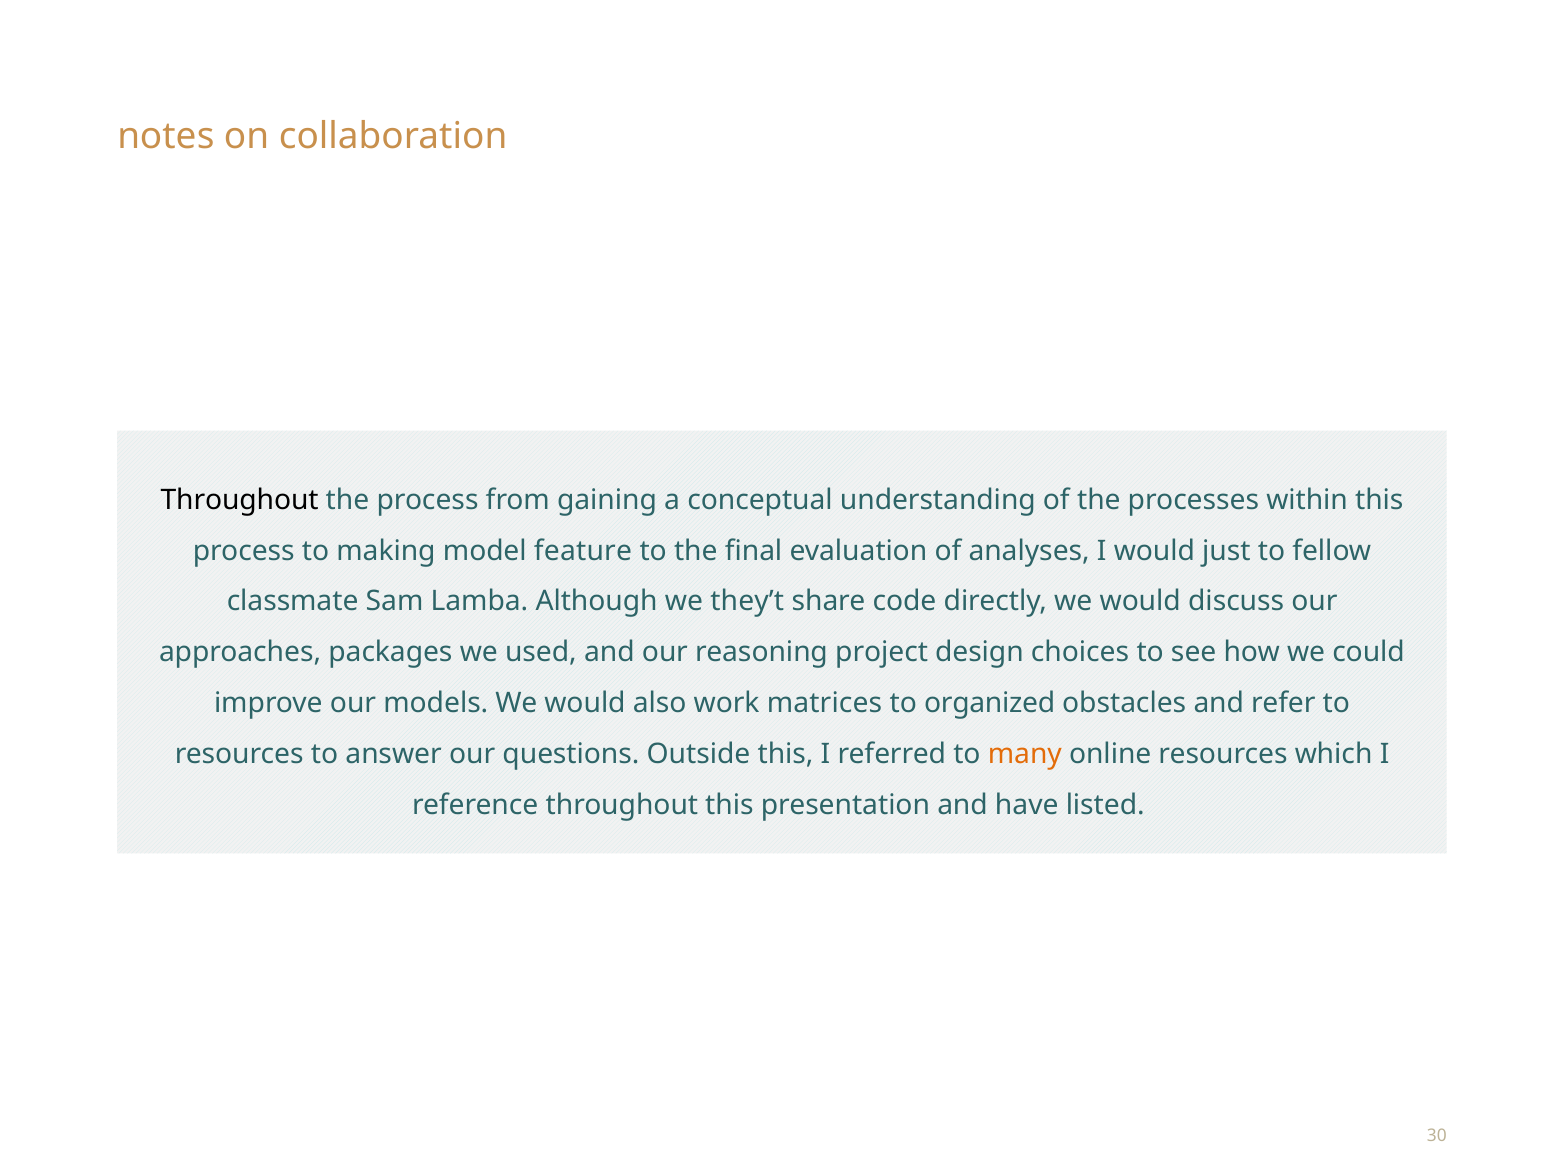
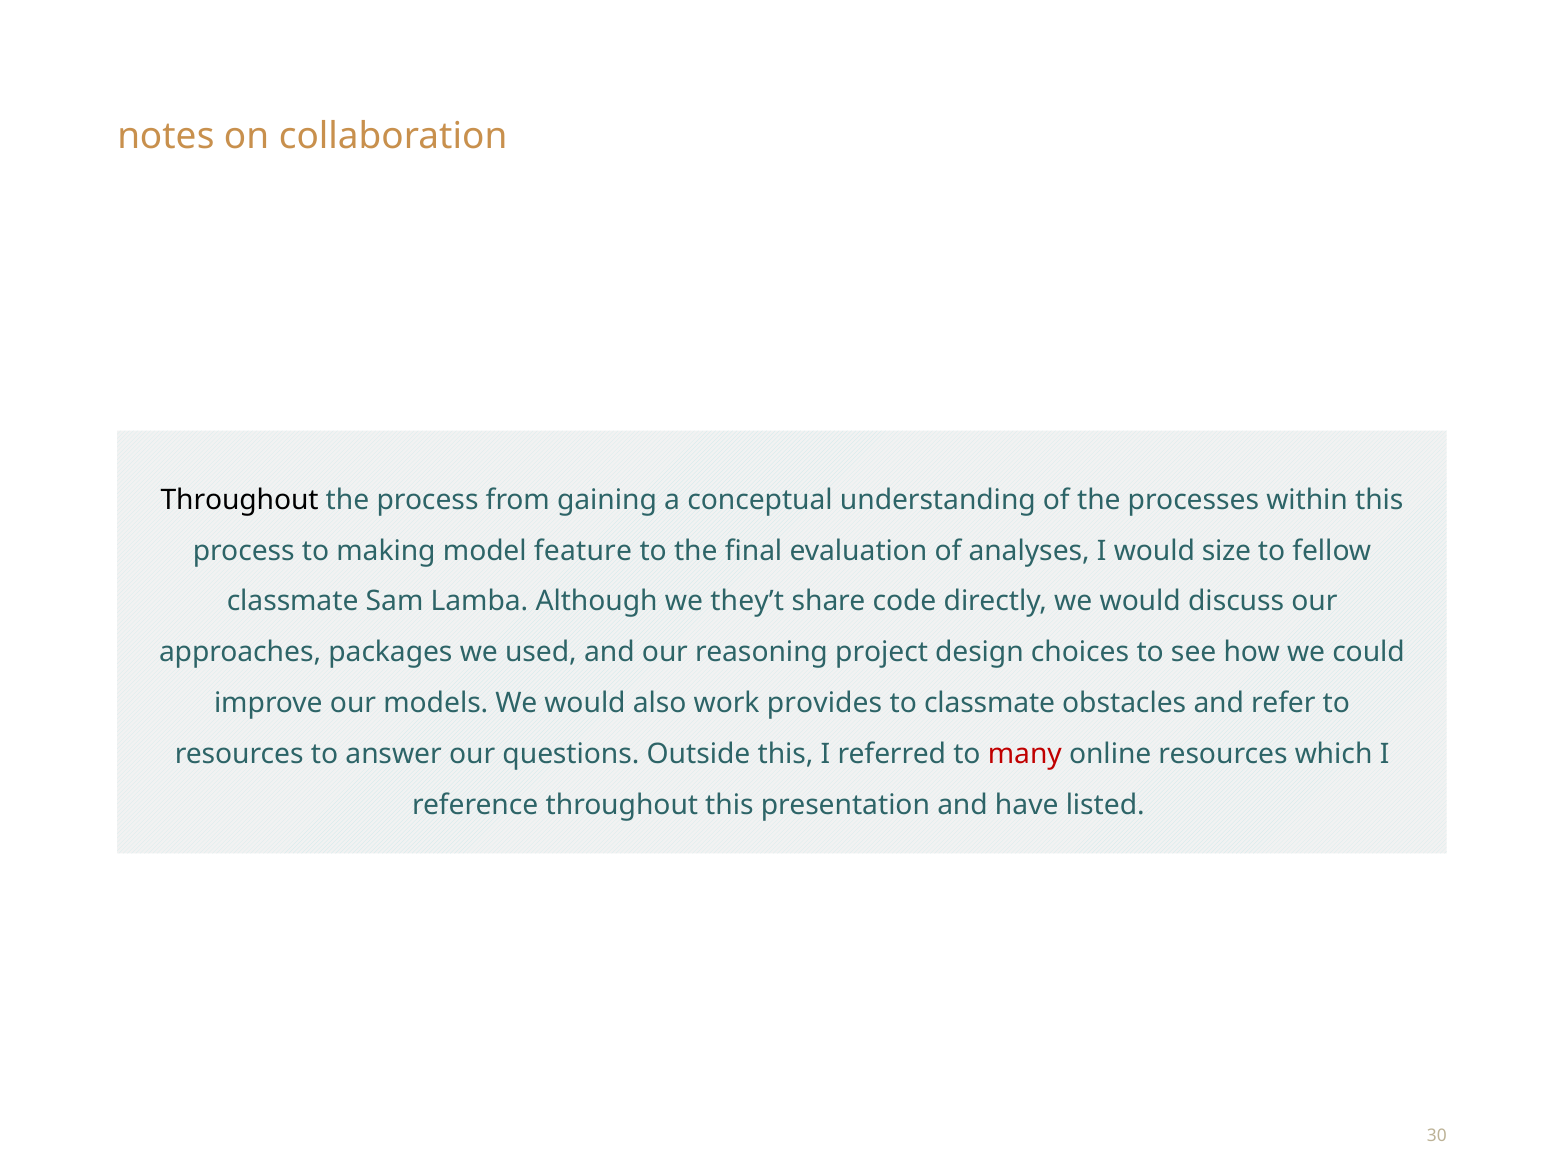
just: just -> size
matrices: matrices -> provides
to organized: organized -> classmate
many colour: orange -> red
